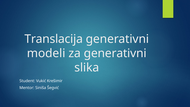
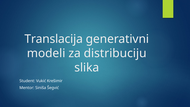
za generativni: generativni -> distribuciju
